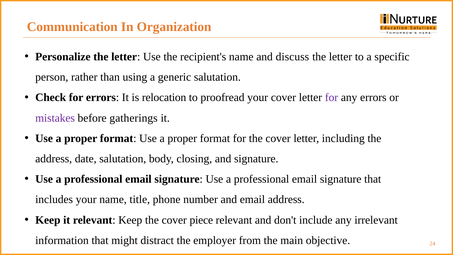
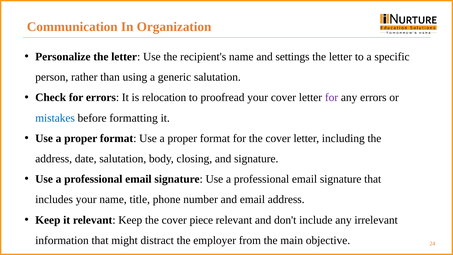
discuss: discuss -> settings
mistakes colour: purple -> blue
gatherings: gatherings -> formatting
